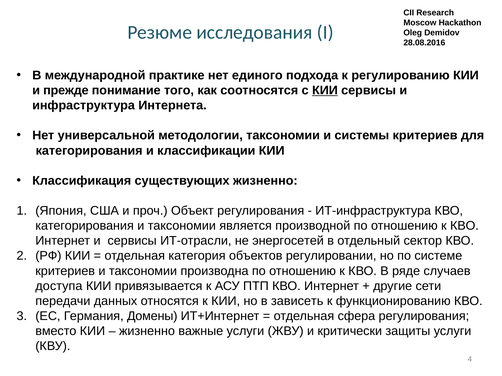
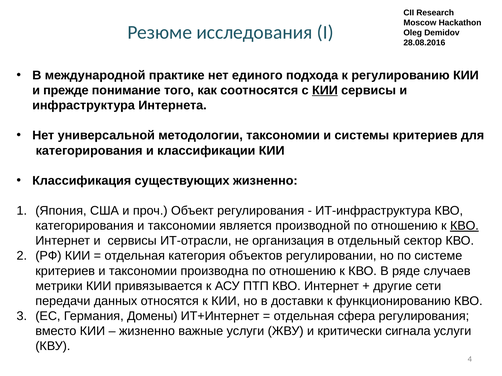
КВО at (464, 226) underline: none -> present
энергосетей: энергосетей -> организация
доступа: доступа -> метрики
зависеть: зависеть -> доставки
защиты: защиты -> сигнала
